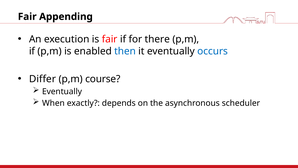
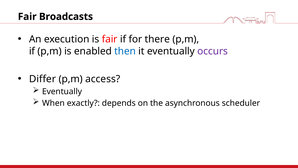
Appending: Appending -> Broadcasts
occurs colour: blue -> purple
course: course -> access
